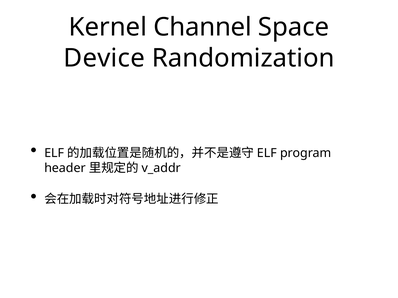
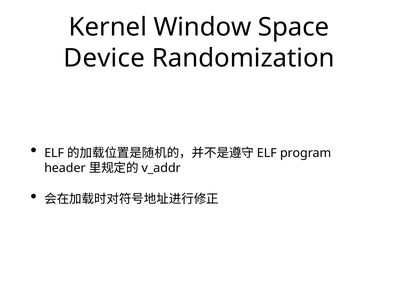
Channel: Channel -> Window
